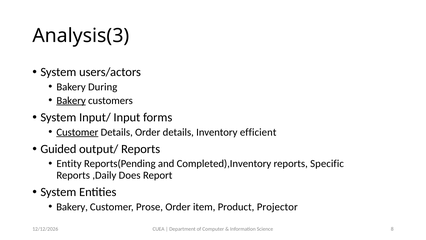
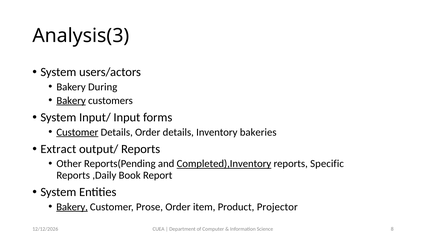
efficient: efficient -> bakeries
Guided: Guided -> Extract
Entity: Entity -> Other
Completed),Inventory underline: none -> present
Does: Does -> Book
Bakery at (72, 207) underline: none -> present
